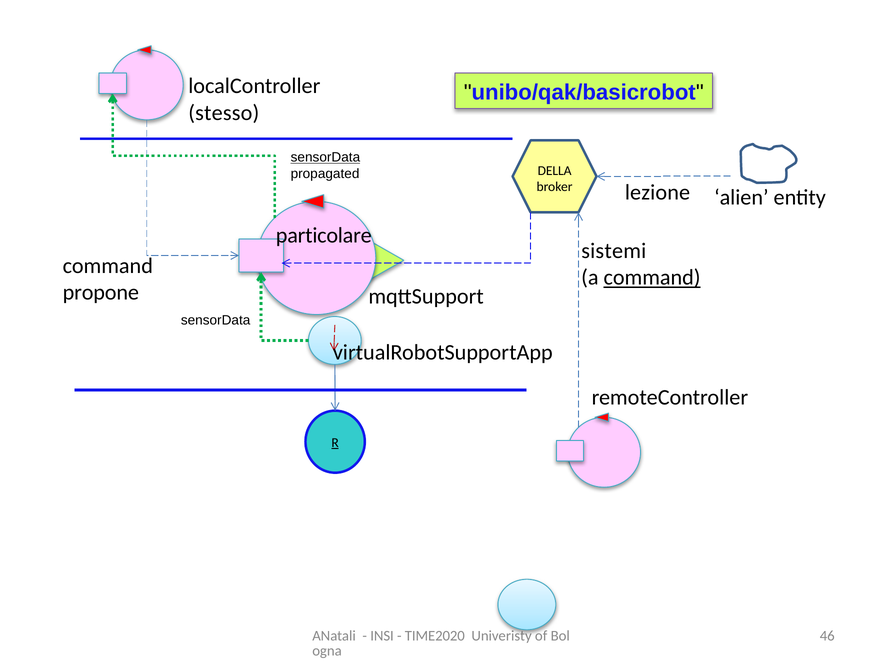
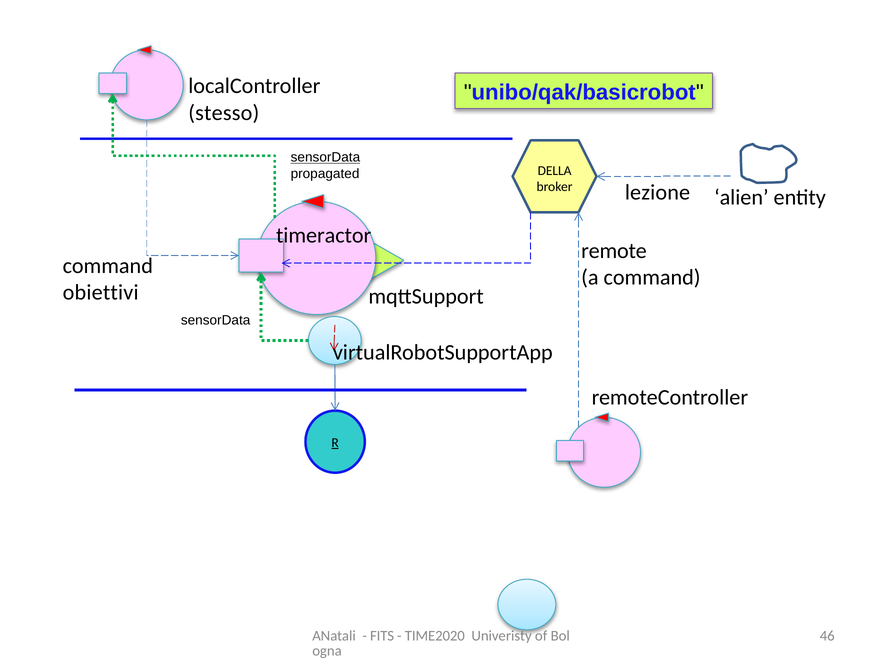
particolare: particolare -> timeractor
sistemi: sistemi -> remote
command at (652, 278) underline: present -> none
propone: propone -> obiettivi
INSI: INSI -> FITS
